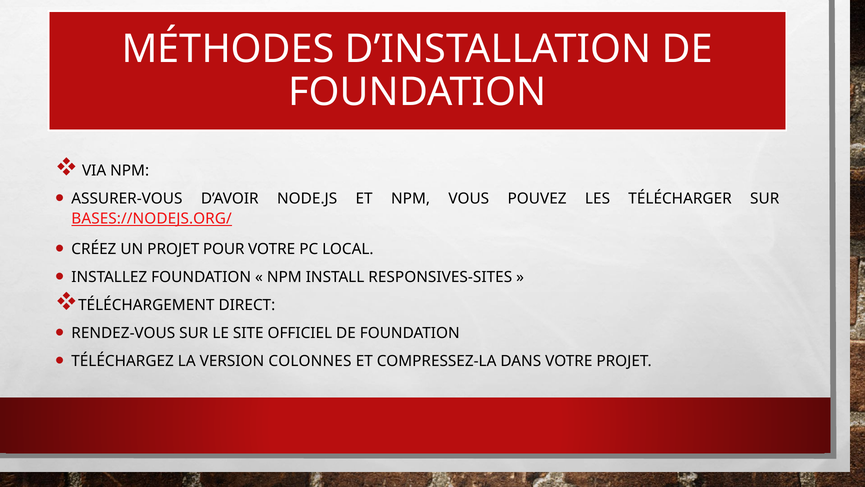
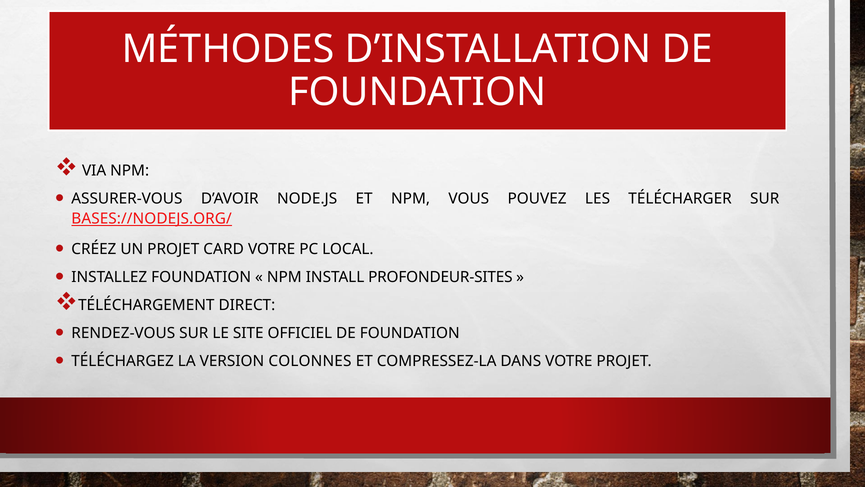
POUR: POUR -> CARD
RESPONSIVES-SITES: RESPONSIVES-SITES -> PROFONDEUR-SITES
